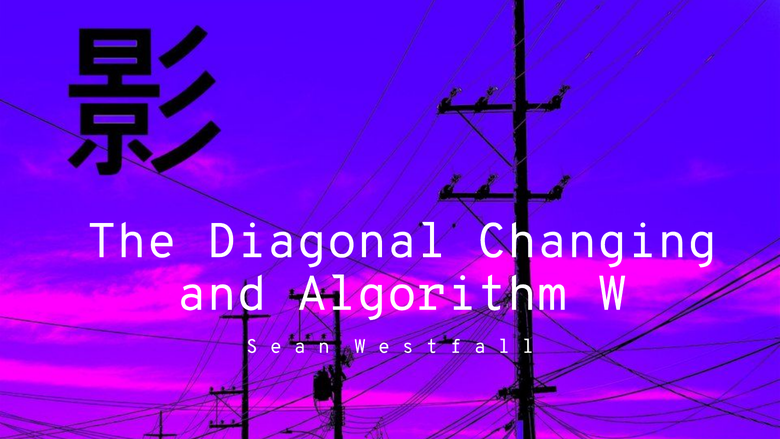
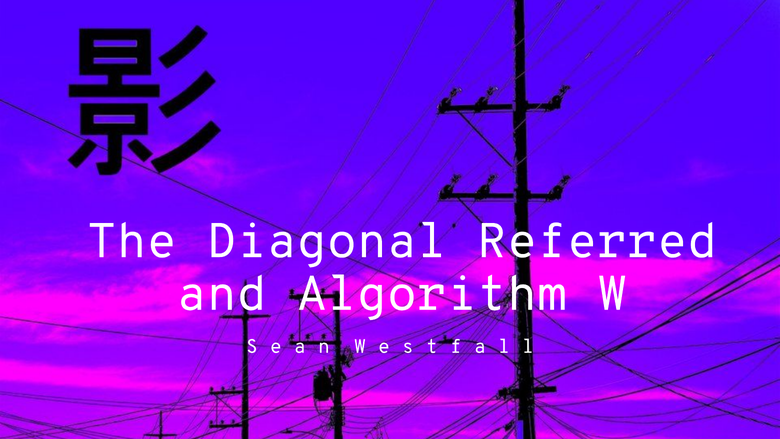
Changing: Changing -> Referred
